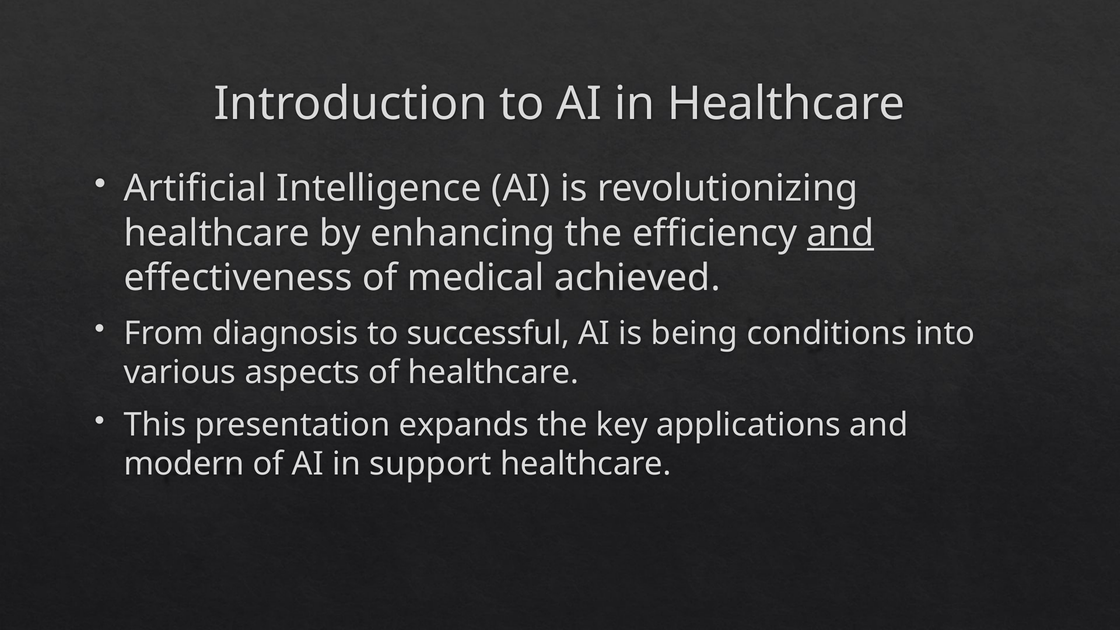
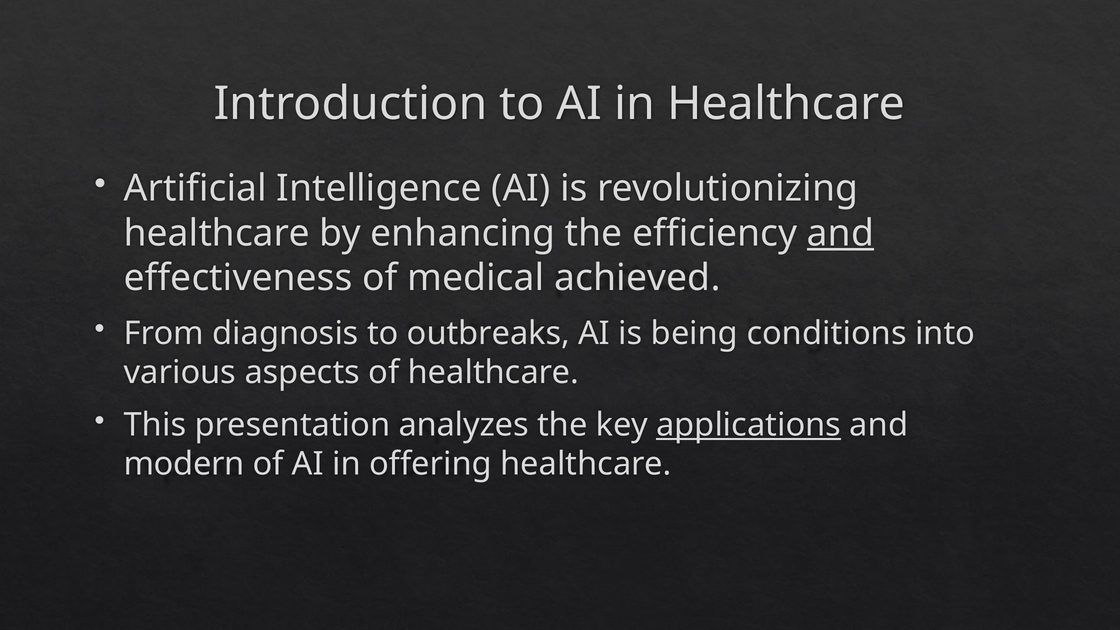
successful: successful -> outbreaks
expands: expands -> analyzes
applications underline: none -> present
support: support -> offering
